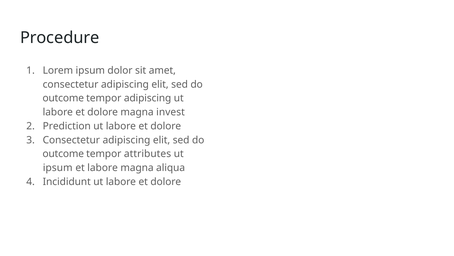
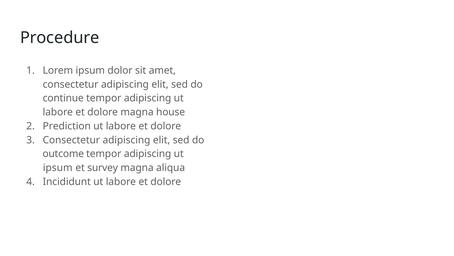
outcome at (63, 98): outcome -> continue
invest: invest -> house
attributes at (148, 154): attributes -> adipiscing
et labore: labore -> survey
